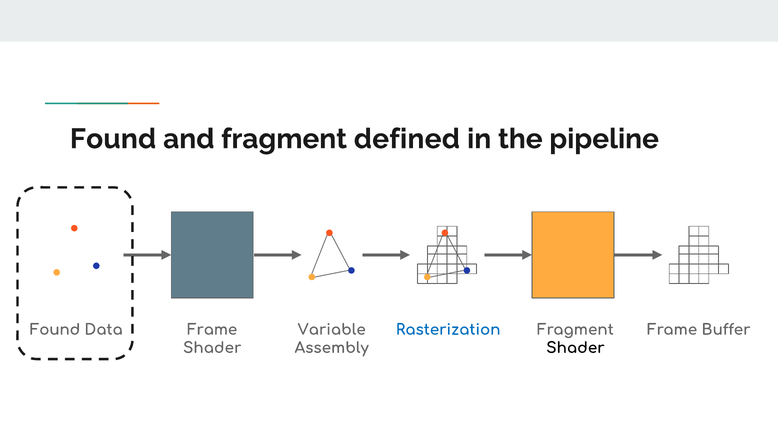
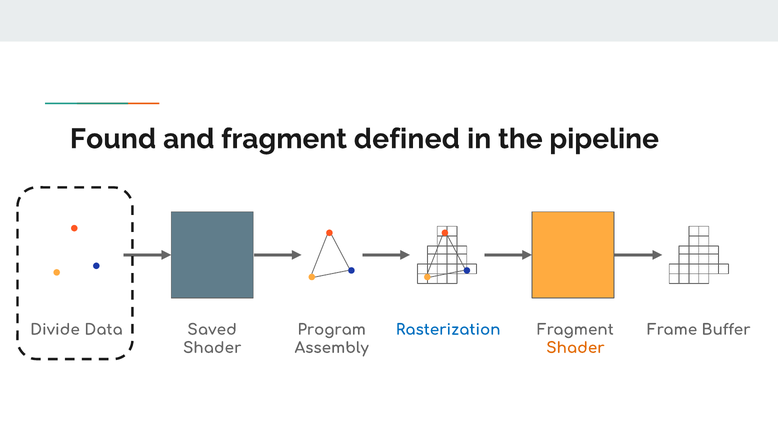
Found at (55, 329): Found -> Divide
Data Frame: Frame -> Saved
Variable: Variable -> Program
Shader at (575, 348) colour: black -> orange
